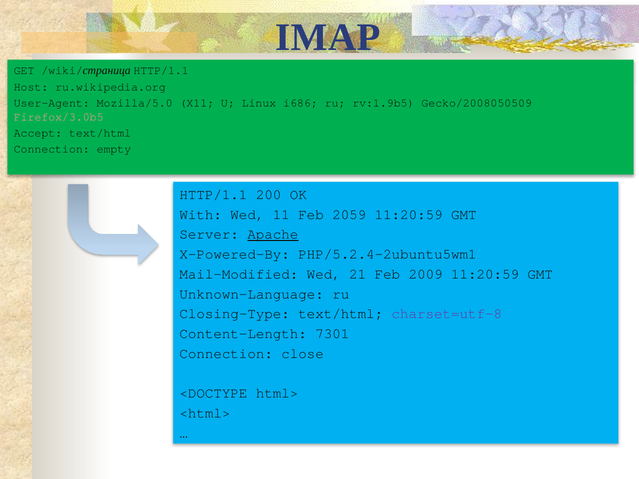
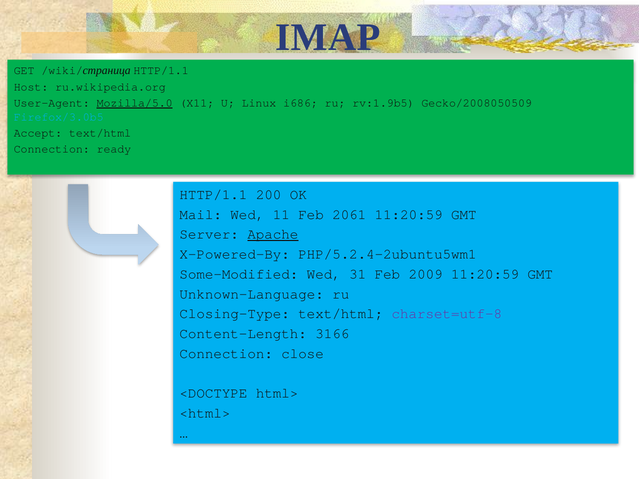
Mozilla/5.0 underline: none -> present
Firefox/3.0b5 colour: pink -> light blue
empty: empty -> ready
With: With -> Mail
2059: 2059 -> 2061
Mail-Modified: Mail-Modified -> Some-Modified
21: 21 -> 31
7301: 7301 -> 3166
